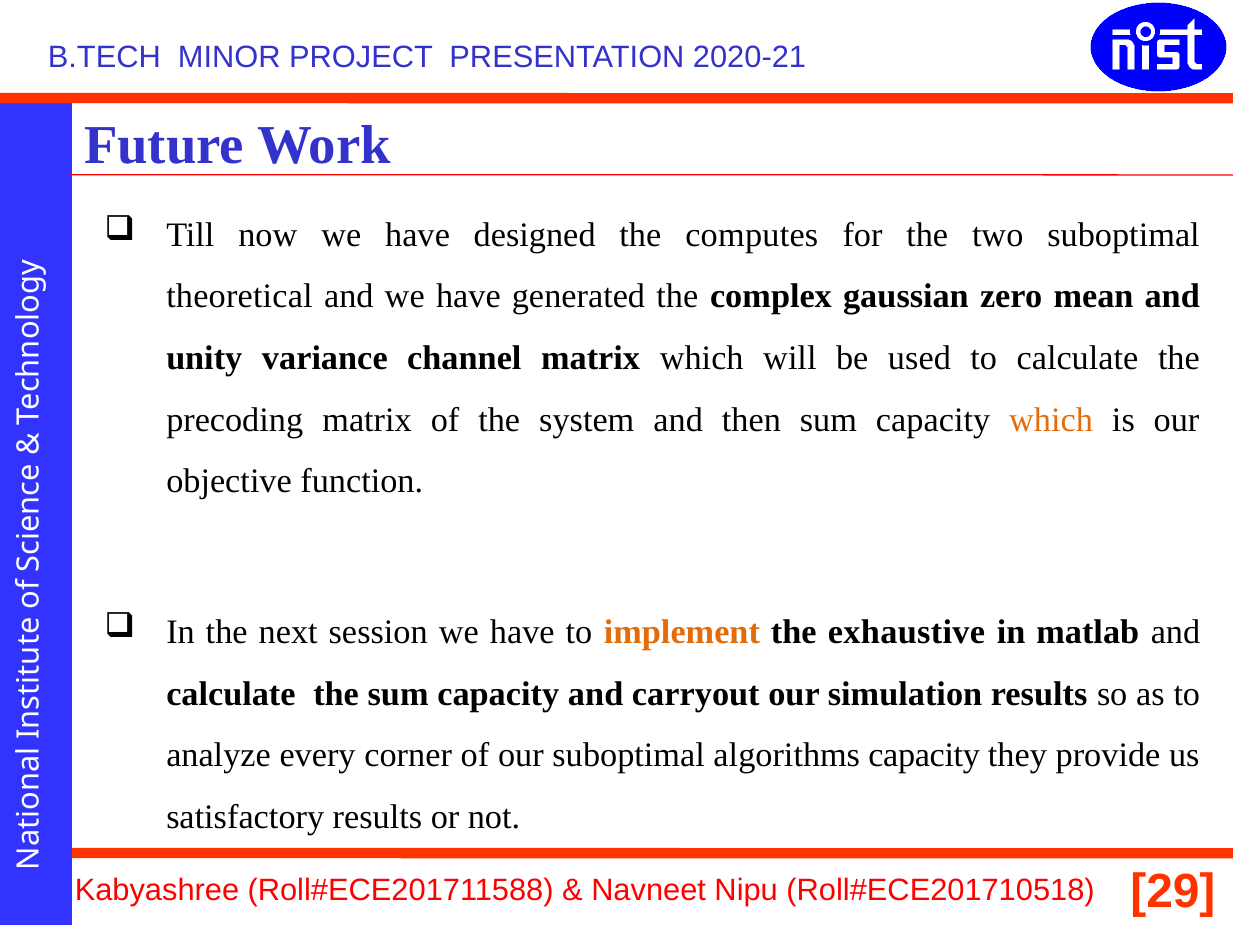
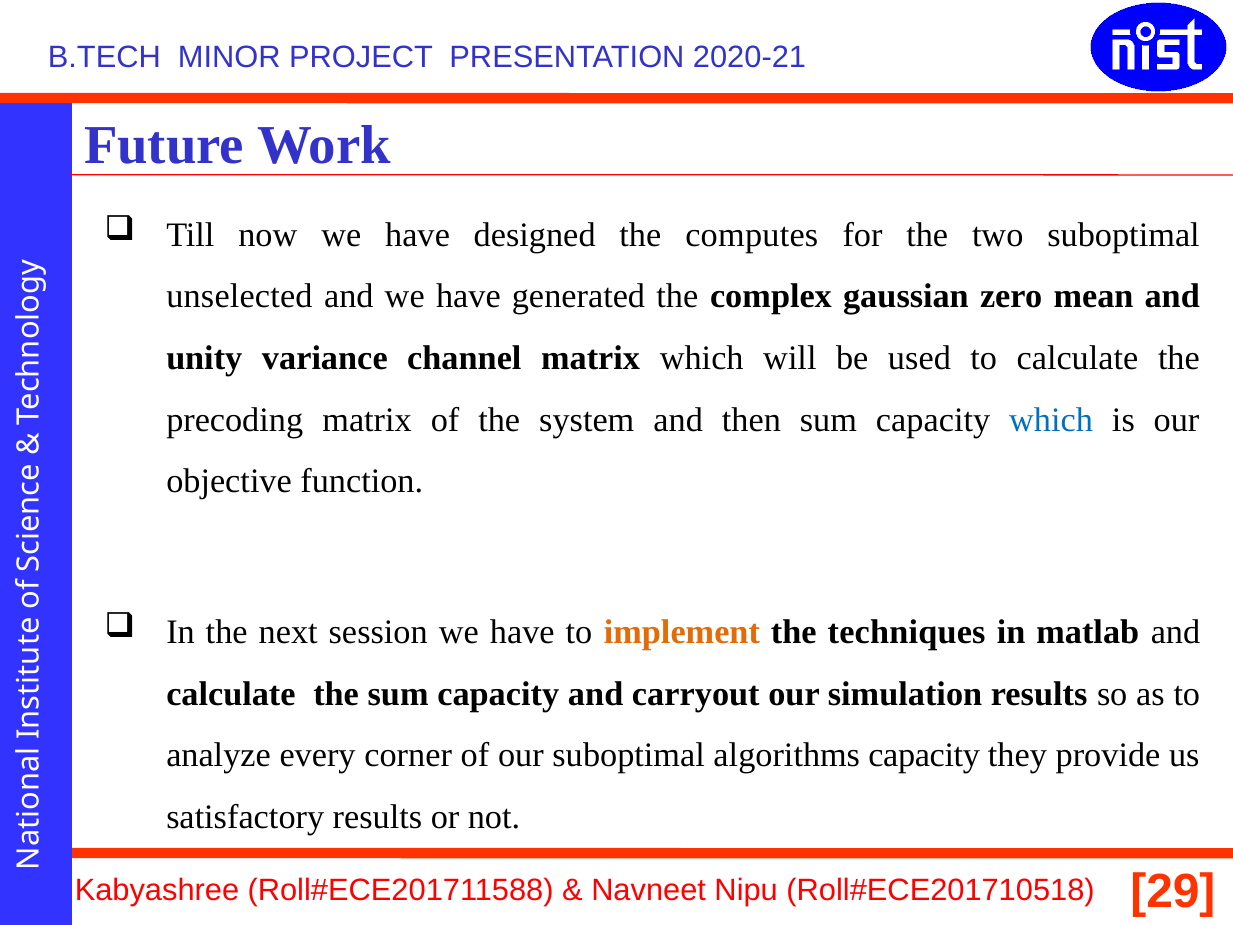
theoretical: theoretical -> unselected
which at (1051, 420) colour: orange -> blue
exhaustive: exhaustive -> techniques
